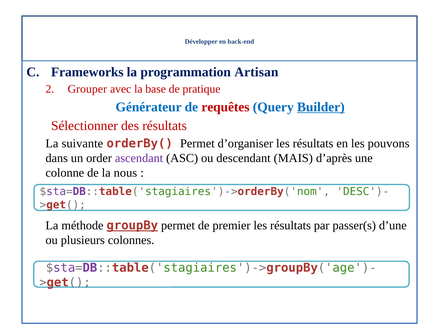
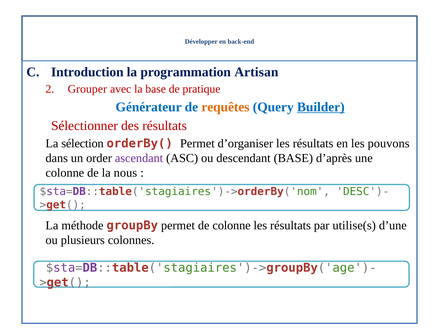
Frameworks: Frameworks -> Introduction
requêtes colour: red -> orange
suivante: suivante -> sélection
descendant MAIS: MAIS -> BASE
groupBy underline: present -> none
de premier: premier -> colonne
passer(s: passer(s -> utilise(s
